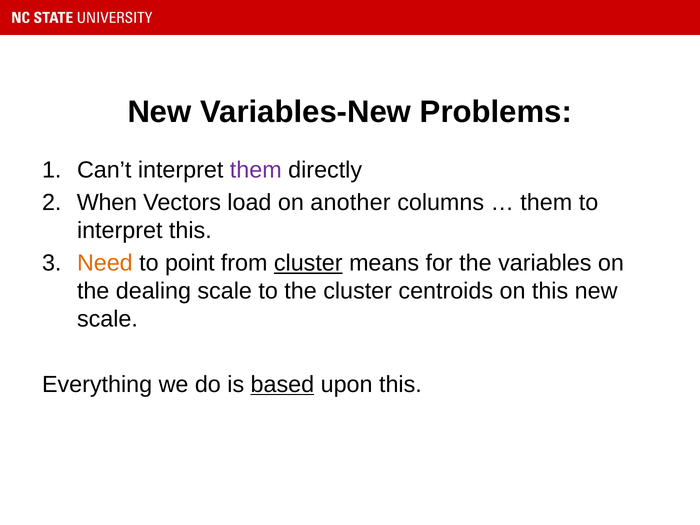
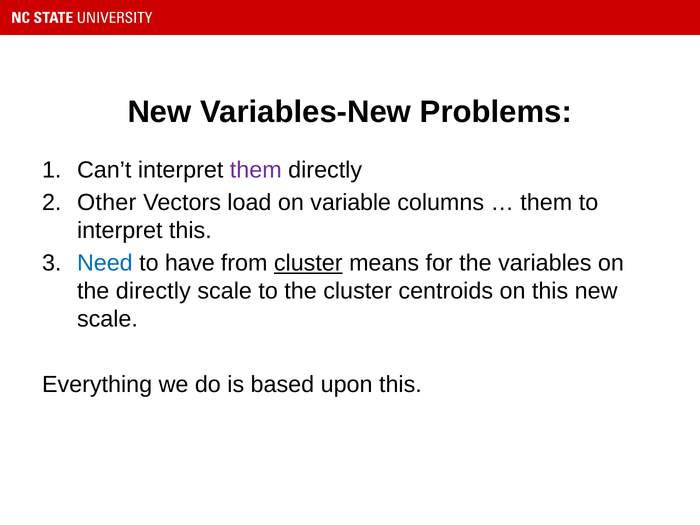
When: When -> Other
another: another -> variable
Need colour: orange -> blue
point: point -> have
the dealing: dealing -> directly
based underline: present -> none
